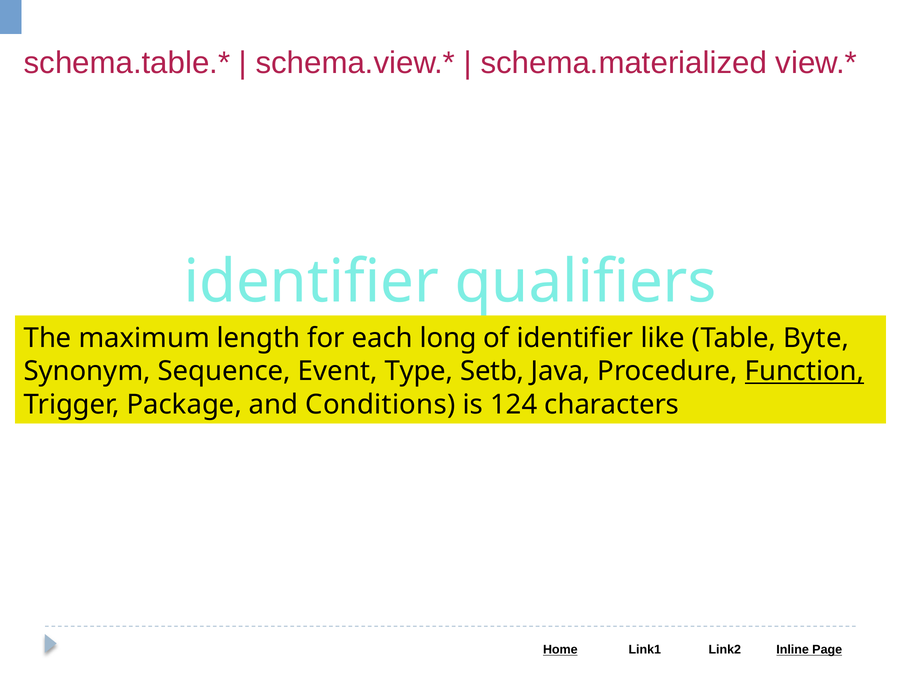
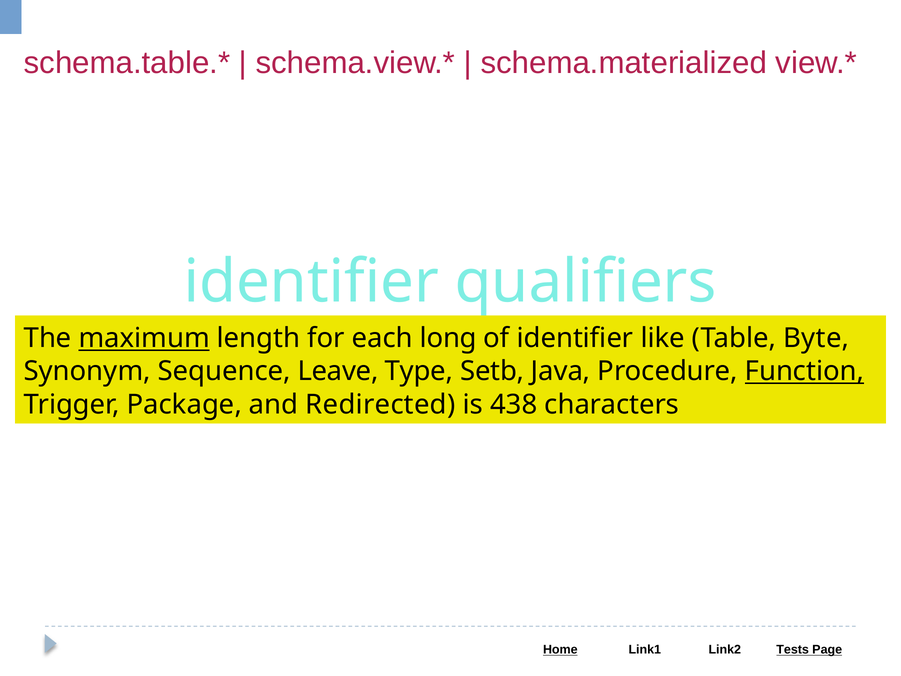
maximum underline: none -> present
Event: Event -> Leave
Conditions: Conditions -> Redirected
124: 124 -> 438
Inline: Inline -> Tests
